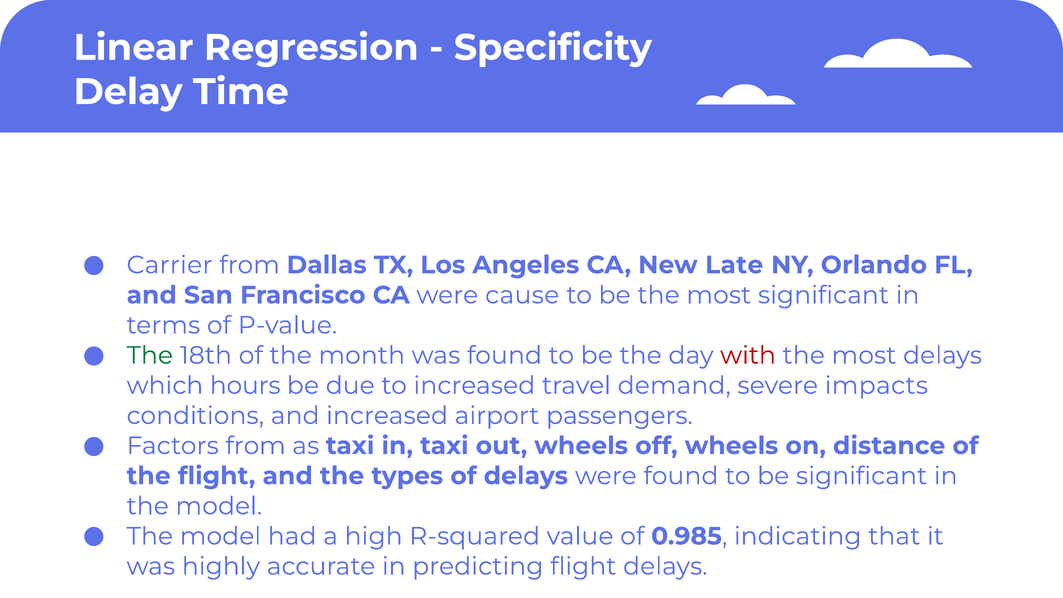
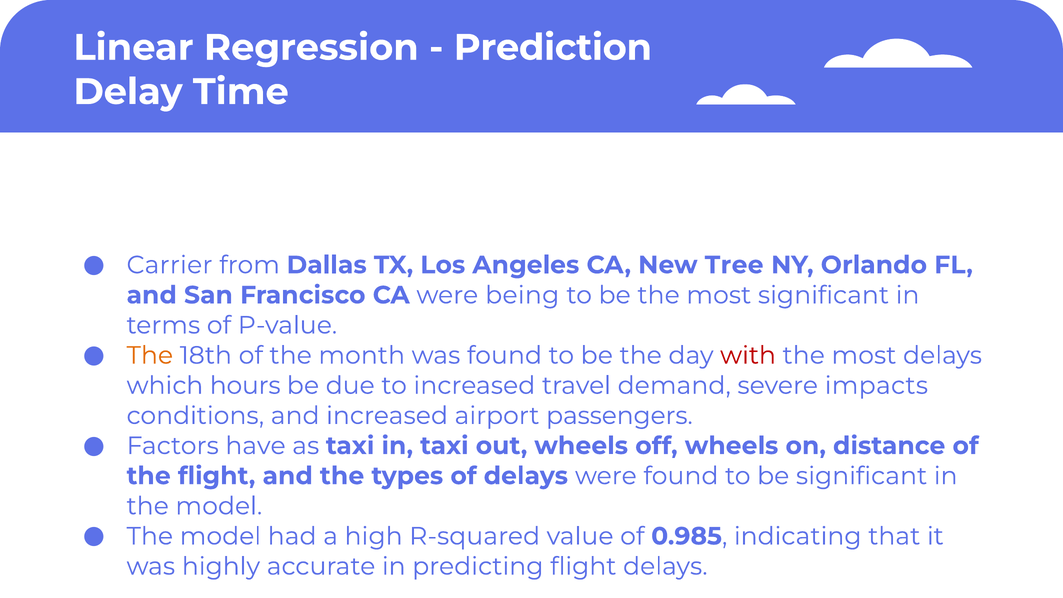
Specificity: Specificity -> Prediction
Late: Late -> Tree
cause: cause -> being
The at (150, 355) colour: green -> orange
Factors from: from -> have
